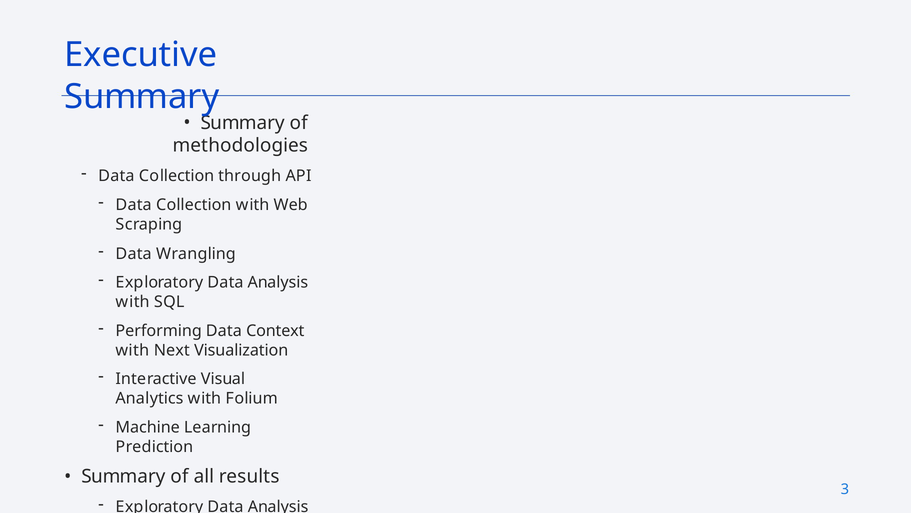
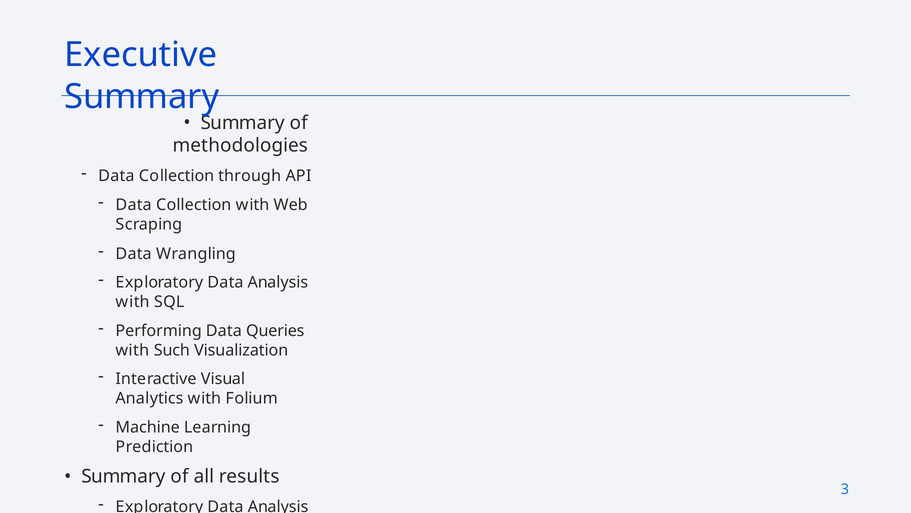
Context: Context -> Queries
Next: Next -> Such
